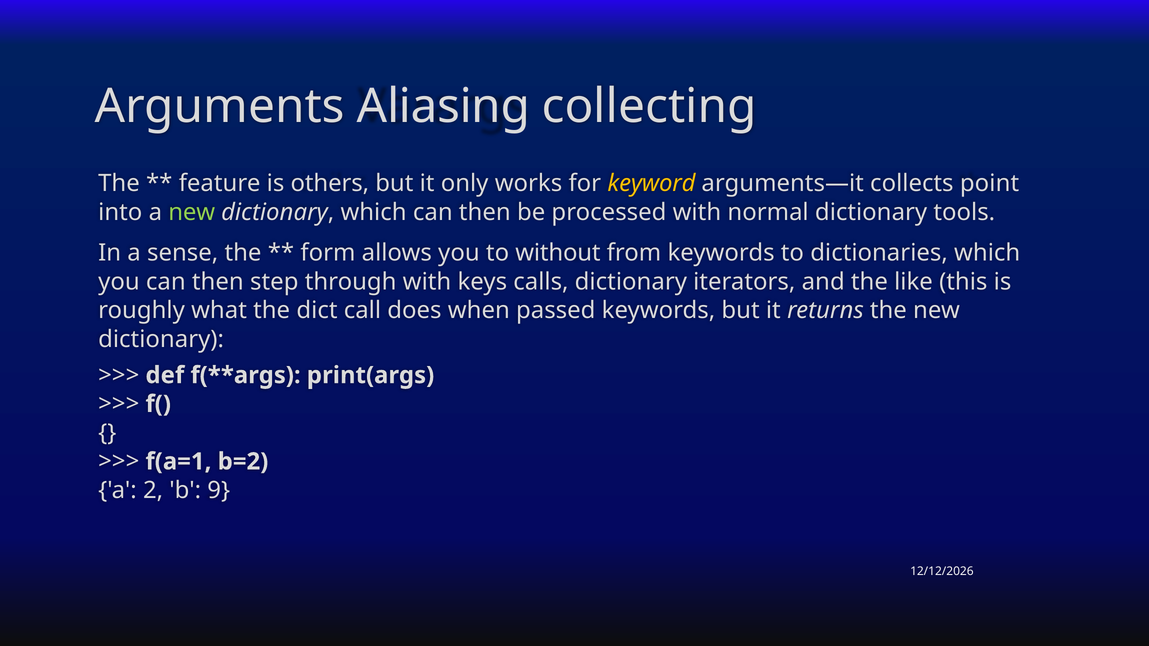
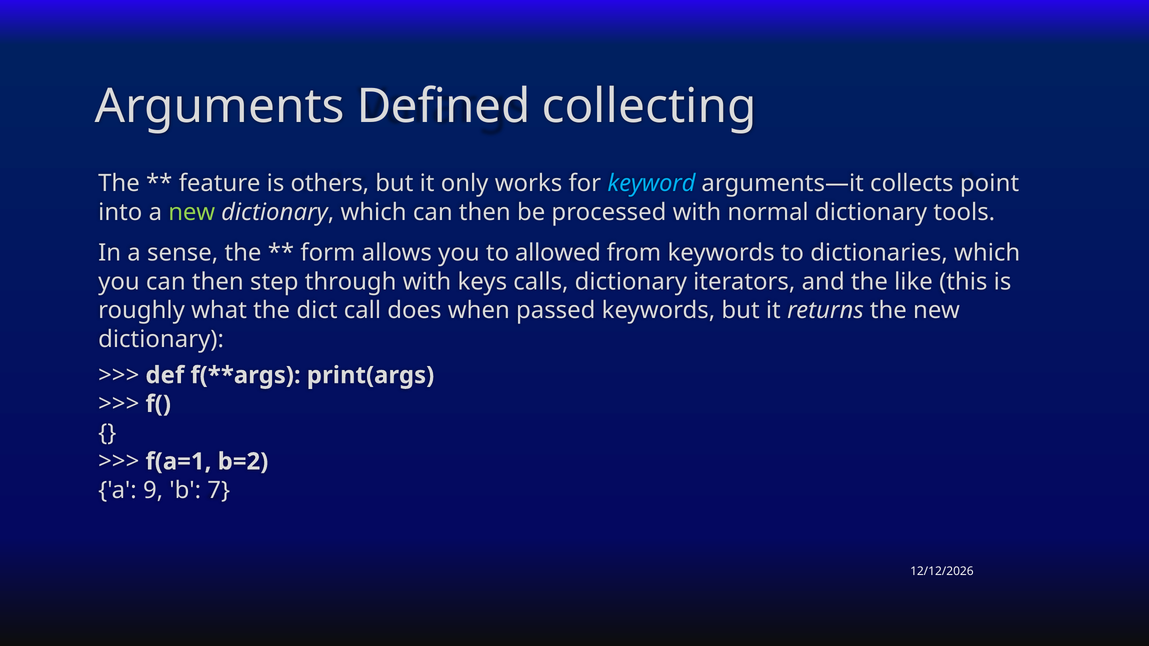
Aliasing: Aliasing -> Defined
keyword colour: yellow -> light blue
without: without -> allowed
2: 2 -> 9
9: 9 -> 7
